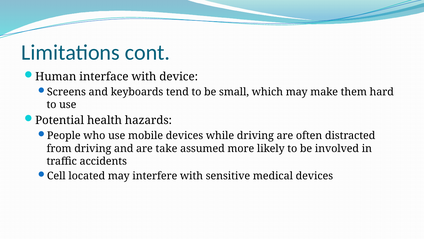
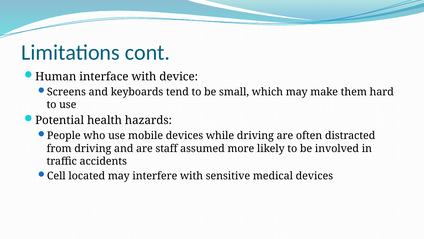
take: take -> staff
